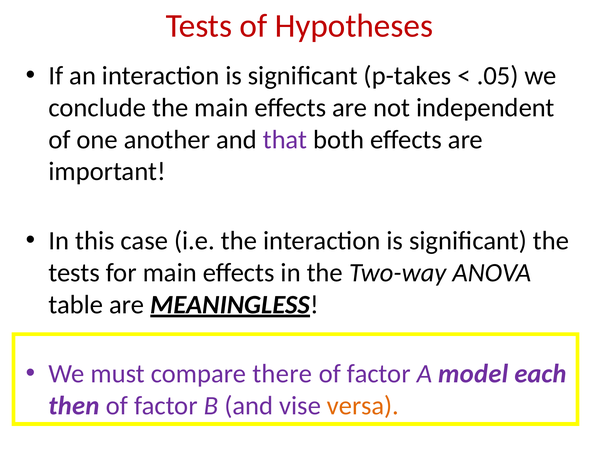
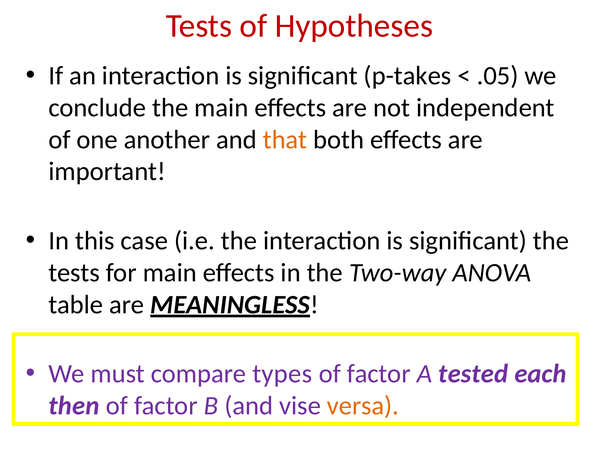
that colour: purple -> orange
there: there -> types
model: model -> tested
